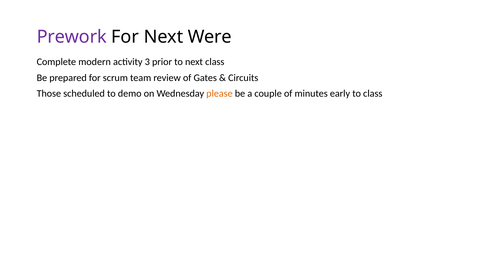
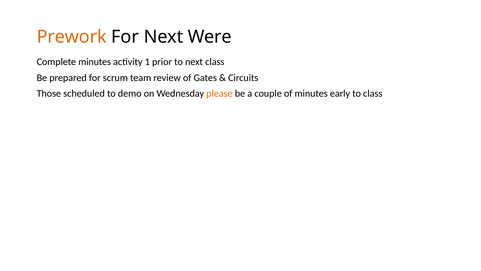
Prework colour: purple -> orange
Complete modern: modern -> minutes
3: 3 -> 1
